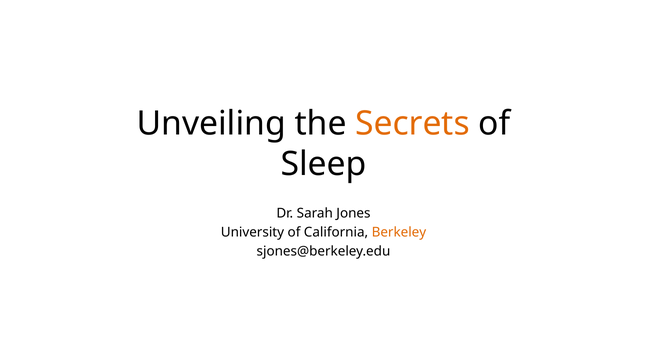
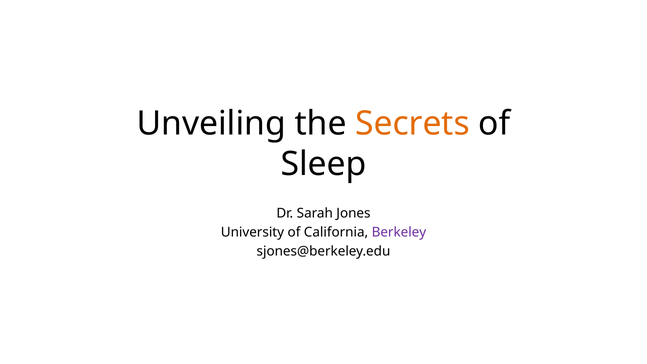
Berkeley colour: orange -> purple
